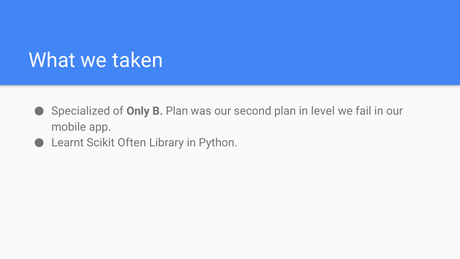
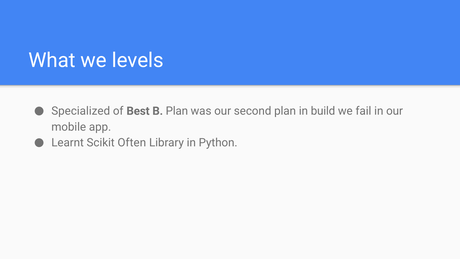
taken: taken -> levels
Only: Only -> Best
level: level -> build
